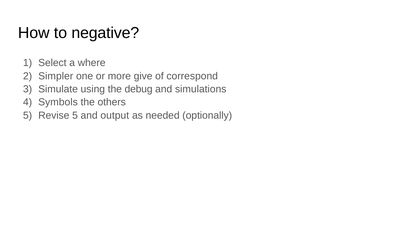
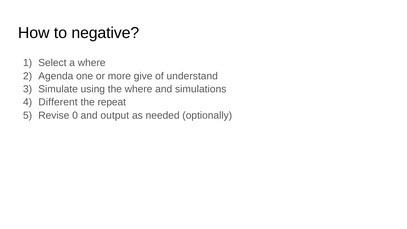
Simpler: Simpler -> Agenda
correspond: correspond -> understand
the debug: debug -> where
Symbols: Symbols -> Different
others: others -> repeat
Revise 5: 5 -> 0
